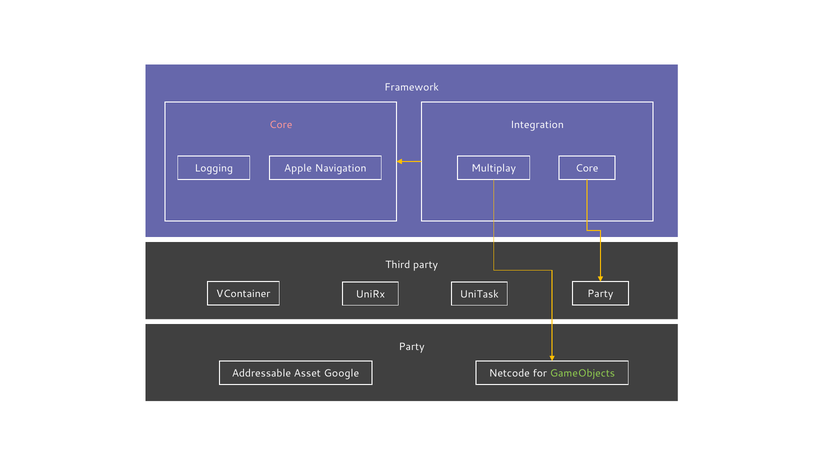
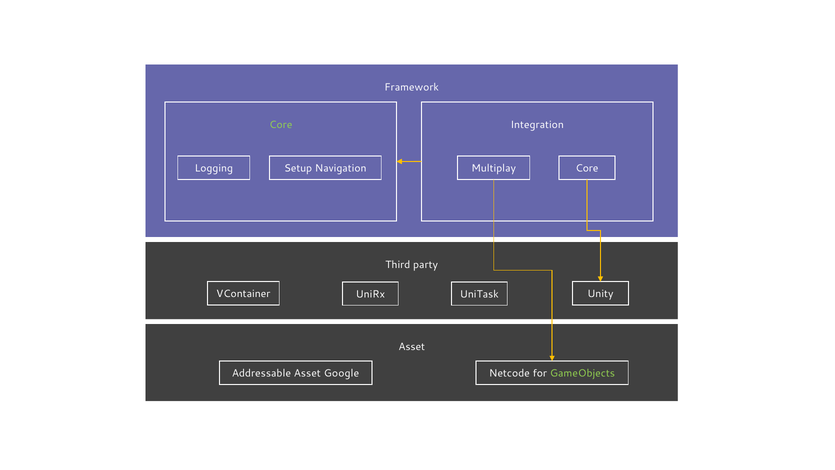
Core at (281, 125) colour: pink -> light green
Apple: Apple -> Setup
UniTask Party: Party -> Unity
Party at (412, 346): Party -> Asset
